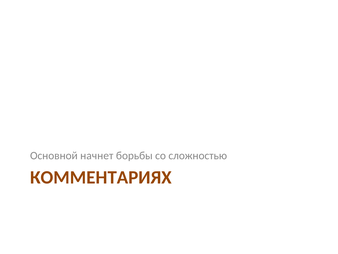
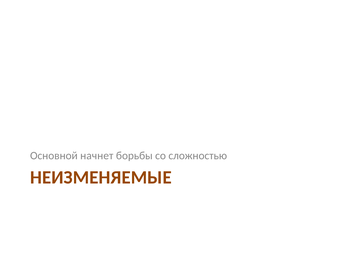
КОММЕНТАРИЯХ: КОММЕНТАРИЯХ -> НЕИЗМЕНЯЕМЫЕ
